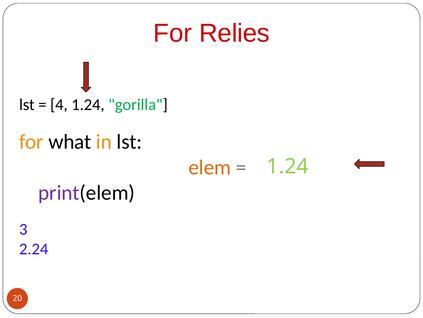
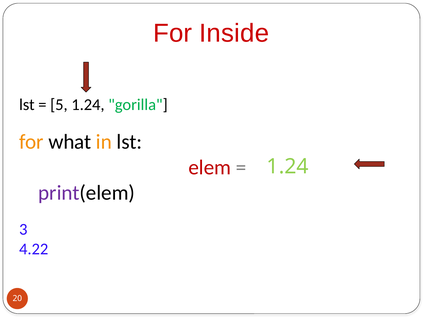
Relies: Relies -> Inside
4: 4 -> 5
elem colour: orange -> red
2.24: 2.24 -> 4.22
